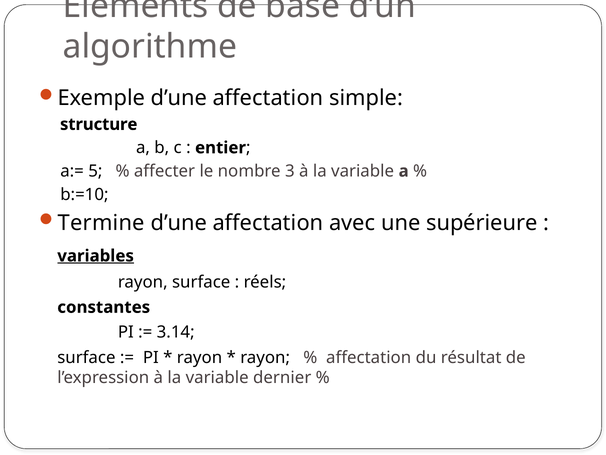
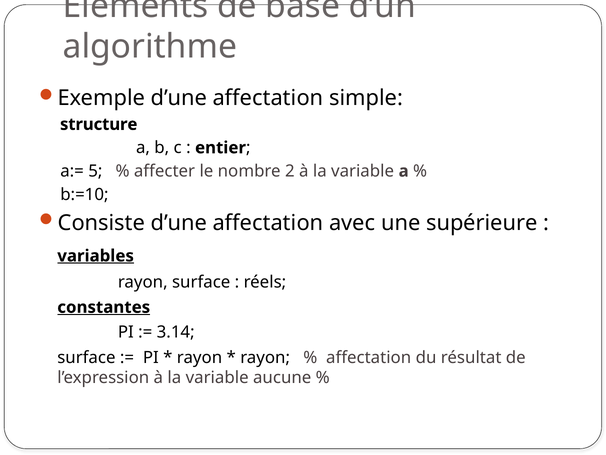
3: 3 -> 2
Termine: Termine -> Consiste
constantes underline: none -> present
dernier: dernier -> aucune
